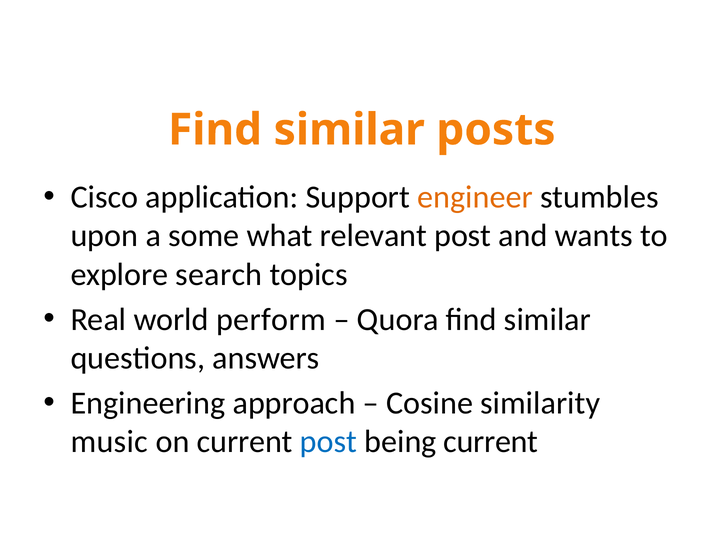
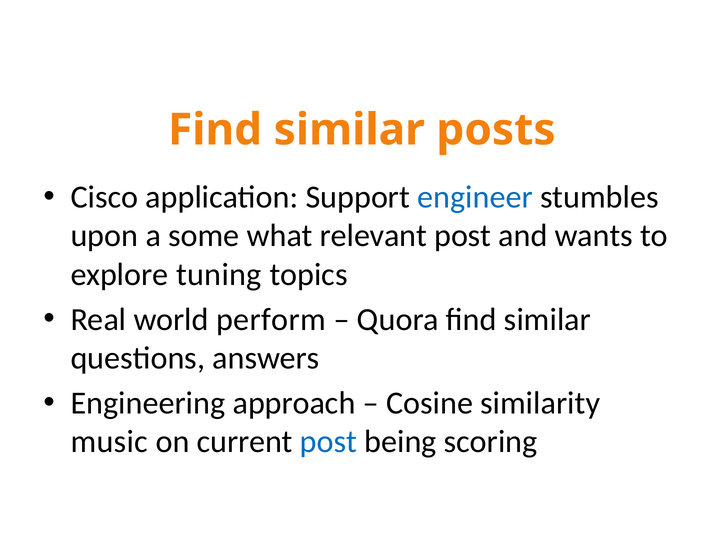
engineer colour: orange -> blue
search: search -> tuning
being current: current -> scoring
